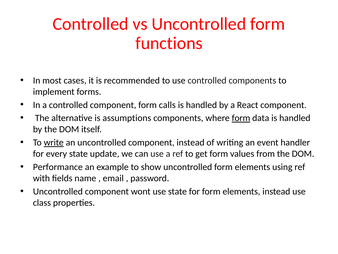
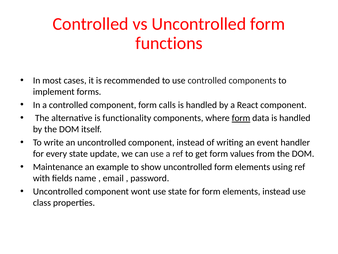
assumptions: assumptions -> functionality
write underline: present -> none
Performance: Performance -> Maintenance
